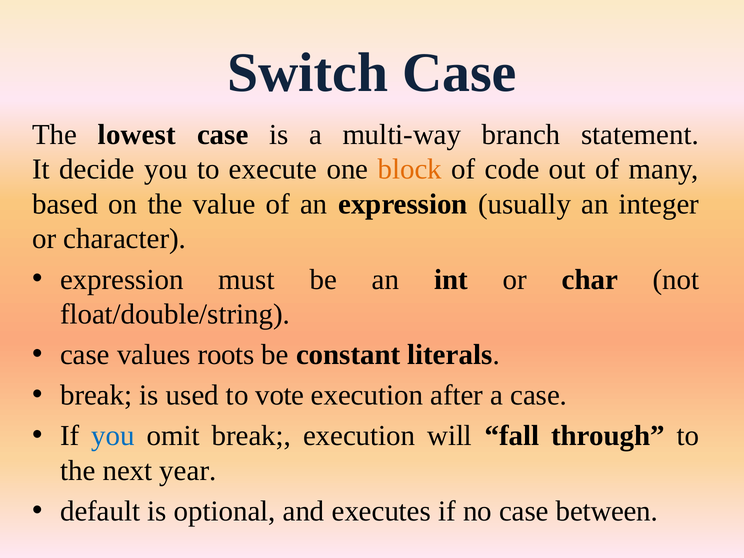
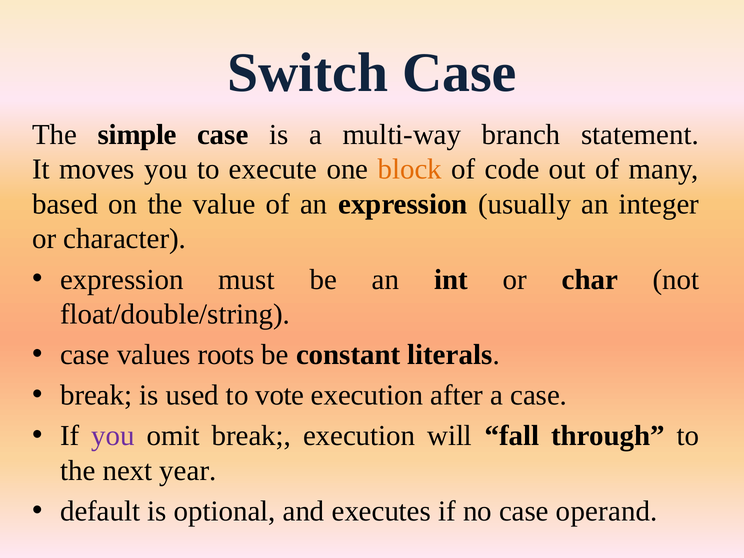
lowest: lowest -> simple
decide: decide -> moves
you at (113, 436) colour: blue -> purple
between: between -> operand
